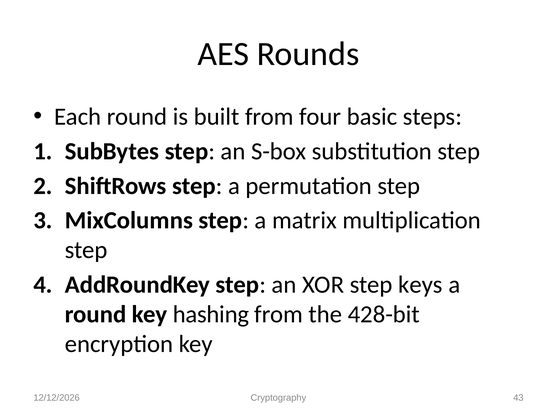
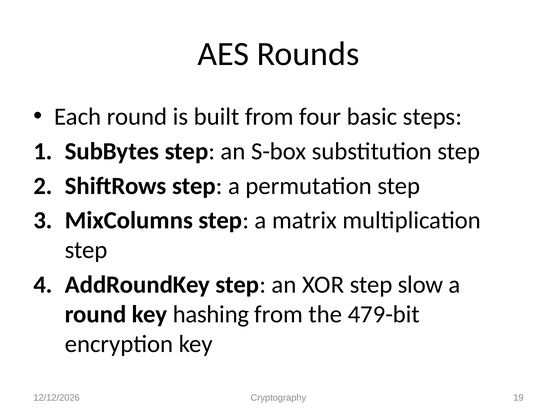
keys: keys -> slow
428-bit: 428-bit -> 479-bit
43: 43 -> 19
